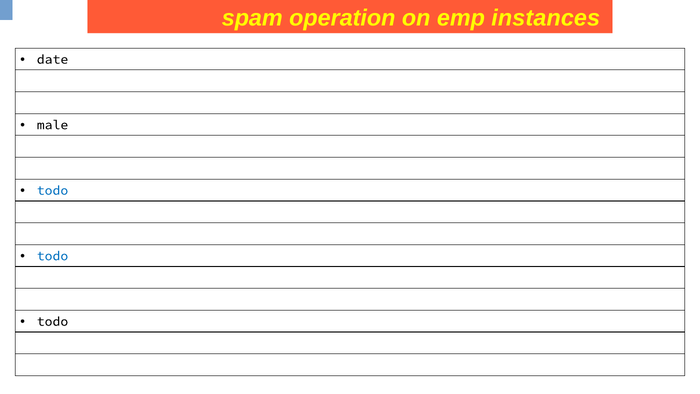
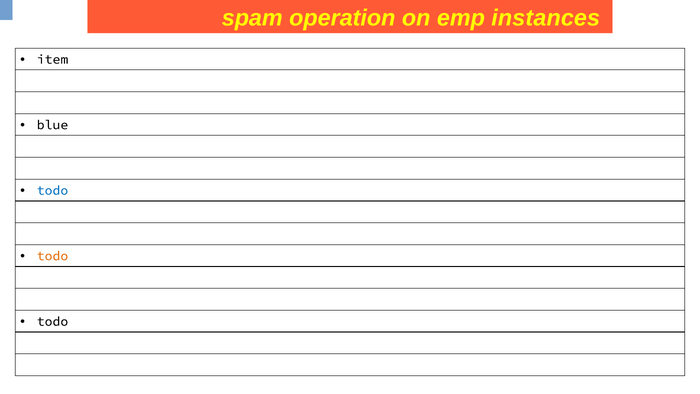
date: date -> item
male: male -> blue
todo at (52, 256) colour: blue -> orange
